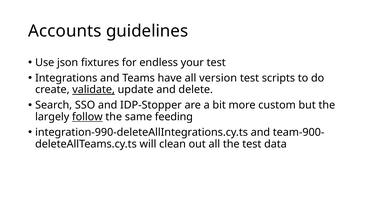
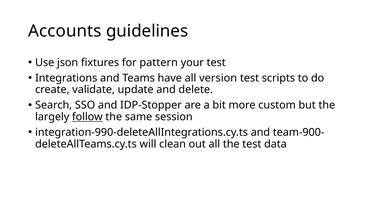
endless: endless -> pattern
validate underline: present -> none
feeding: feeding -> session
